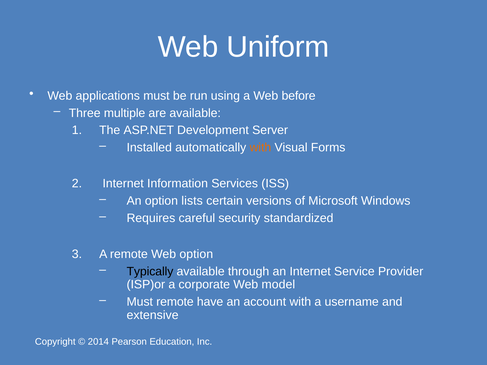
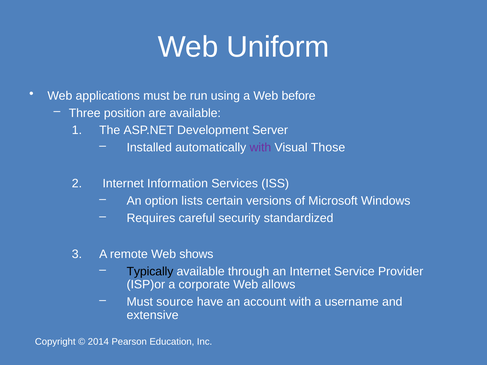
multiple: multiple -> position
with at (260, 148) colour: orange -> purple
Forms: Forms -> Those
Web option: option -> shows
model: model -> allows
Must remote: remote -> source
